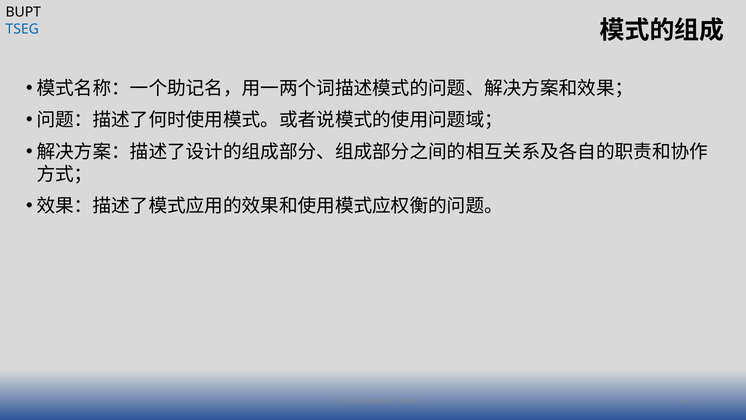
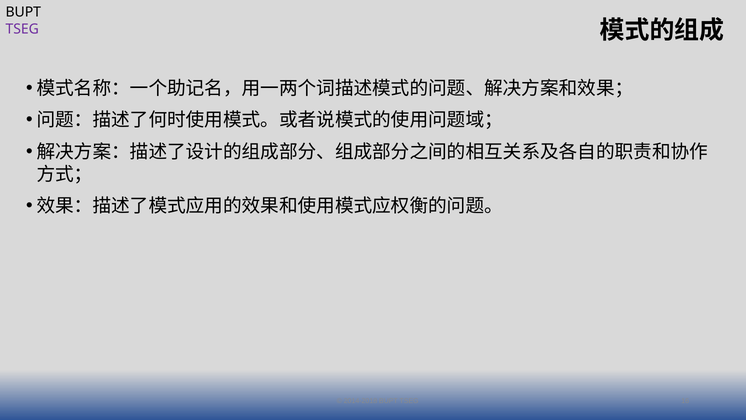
TSEG at (22, 29) colour: blue -> purple
